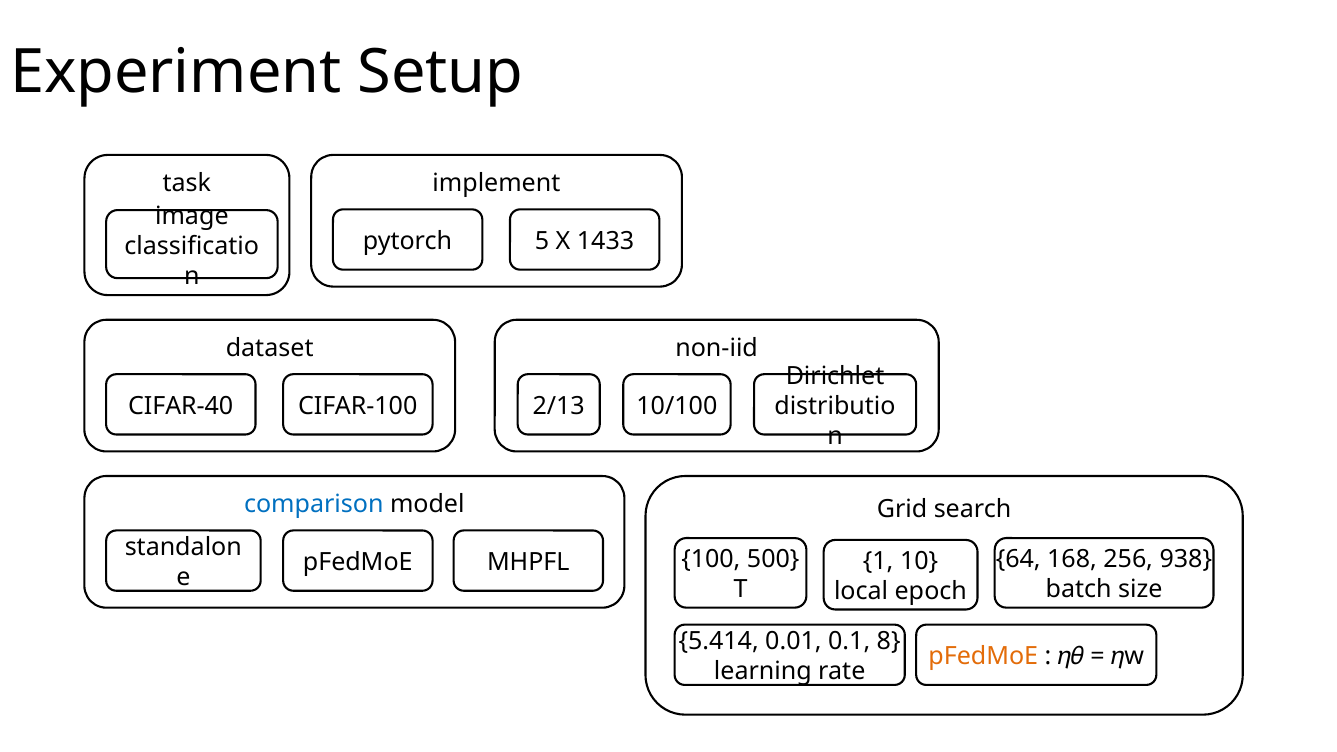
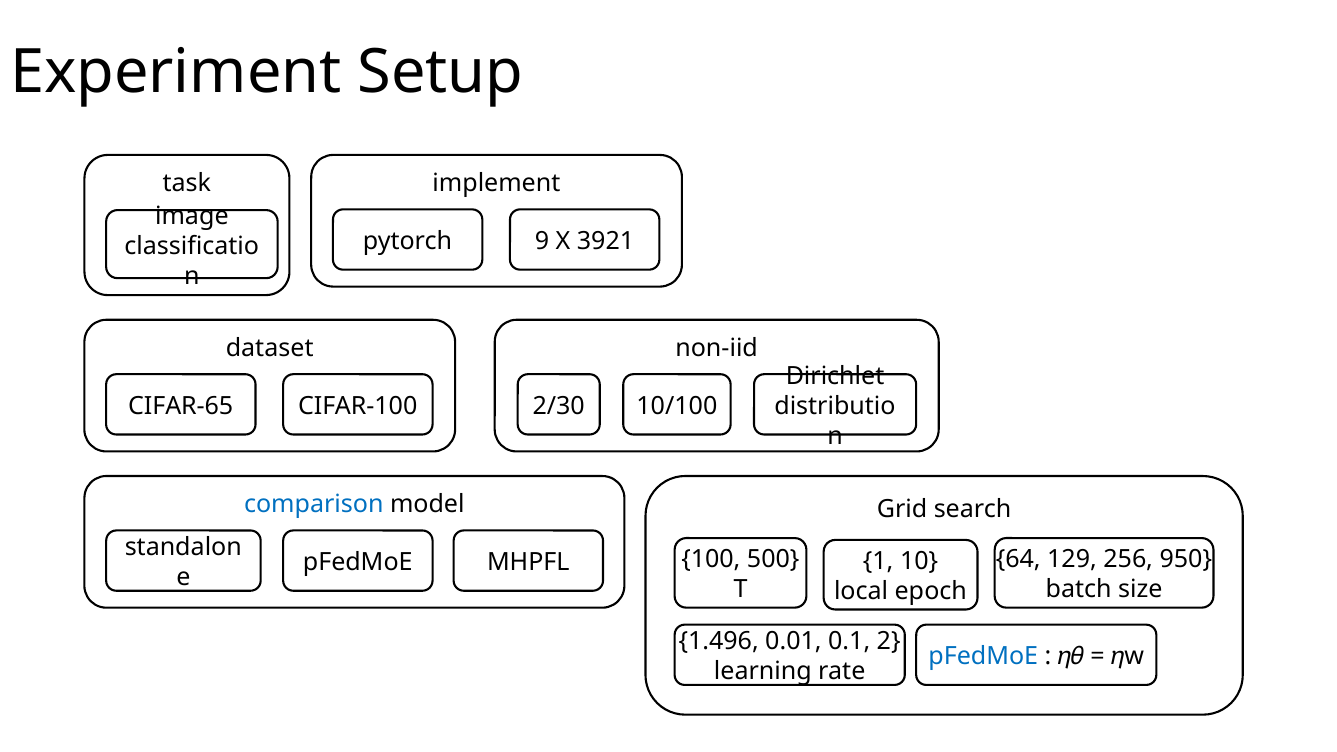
5: 5 -> 9
1433: 1433 -> 3921
CIFAR-40: CIFAR-40 -> CIFAR-65
2/13: 2/13 -> 2/30
168: 168 -> 129
938: 938 -> 950
5.414: 5.414 -> 1.496
8: 8 -> 2
pFedMoE at (983, 657) colour: orange -> blue
